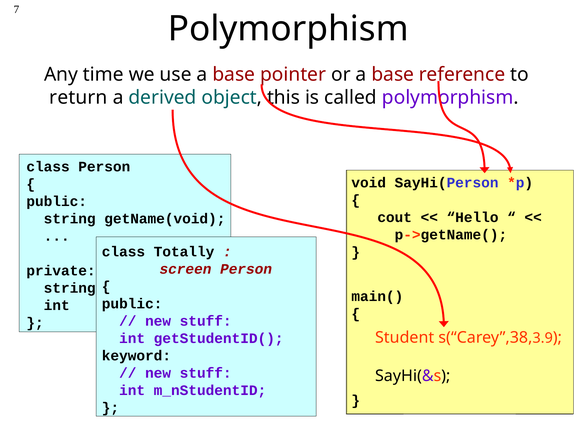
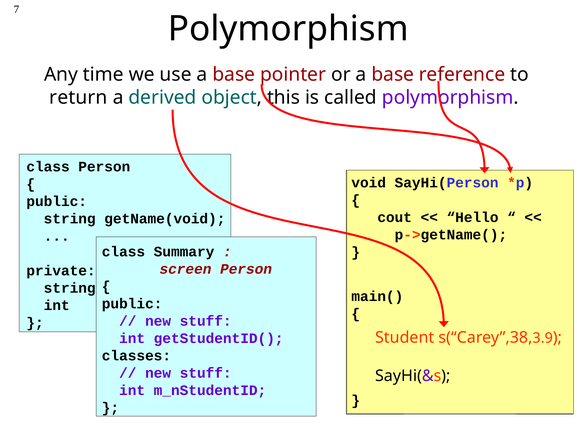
Totally: Totally -> Summary
keyword: keyword -> classes
